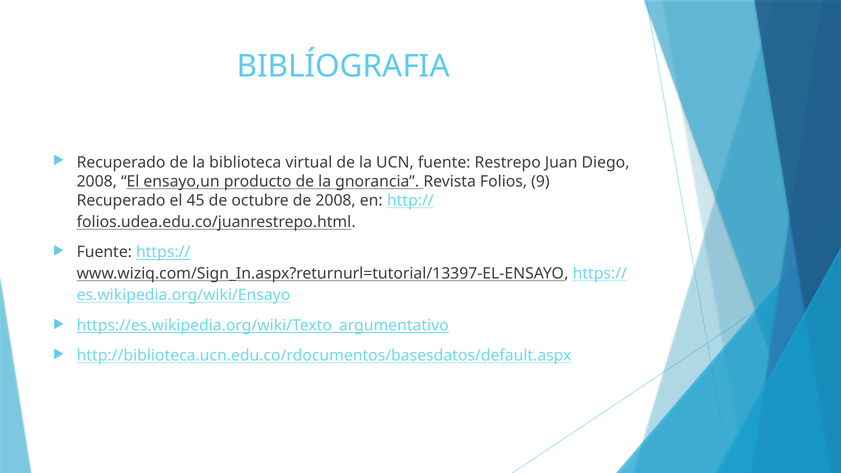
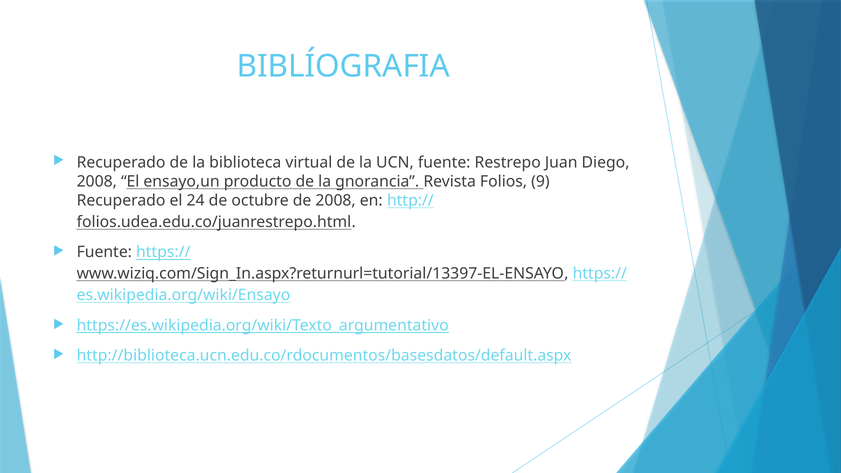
45: 45 -> 24
